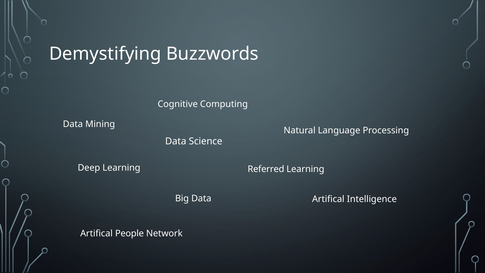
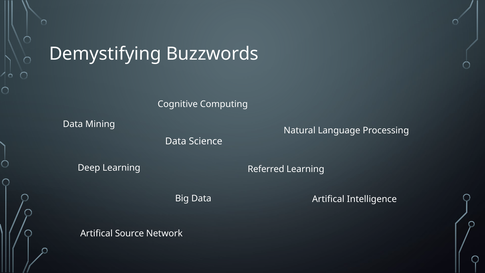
People: People -> Source
